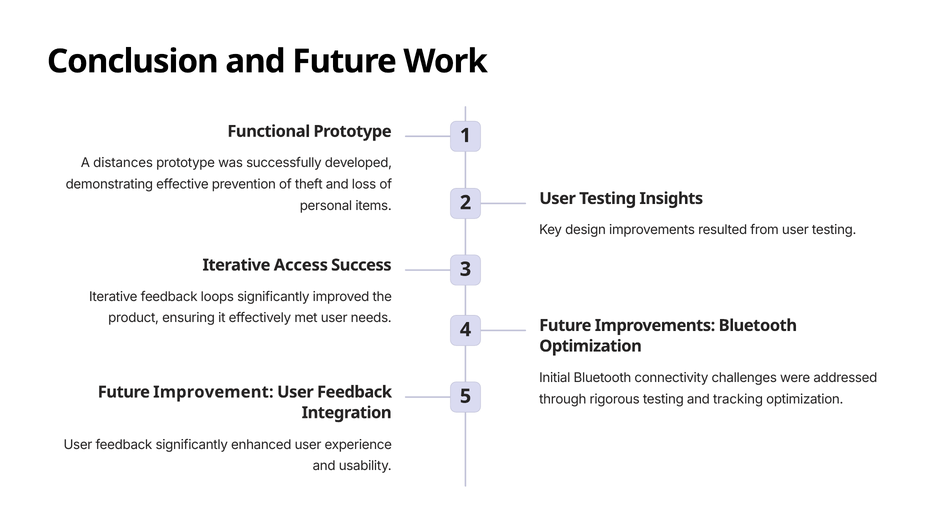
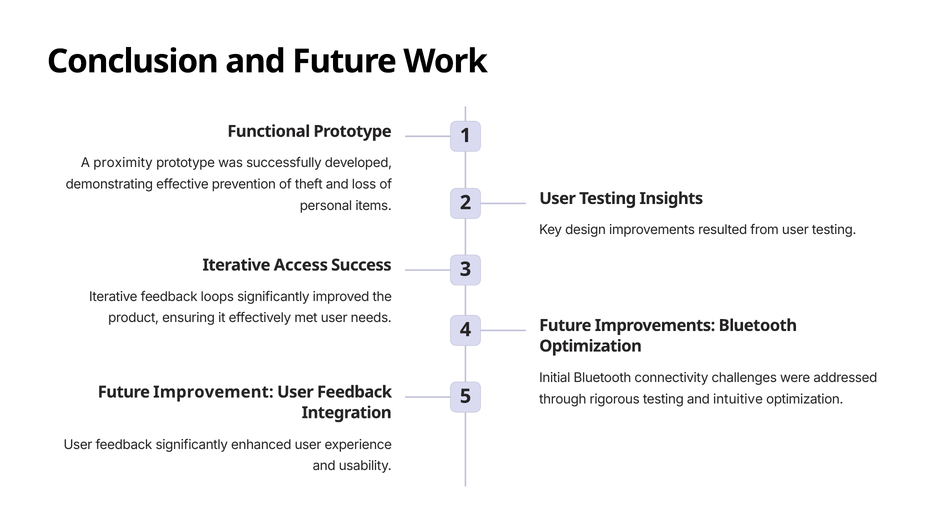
distances: distances -> proximity
tracking: tracking -> intuitive
